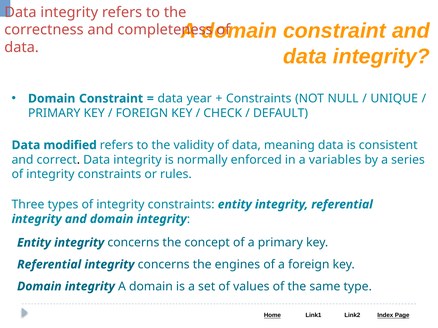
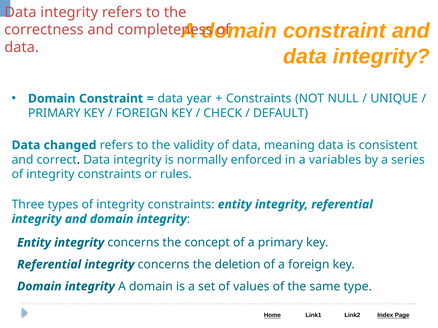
modified: modified -> changed
engines: engines -> deletion
